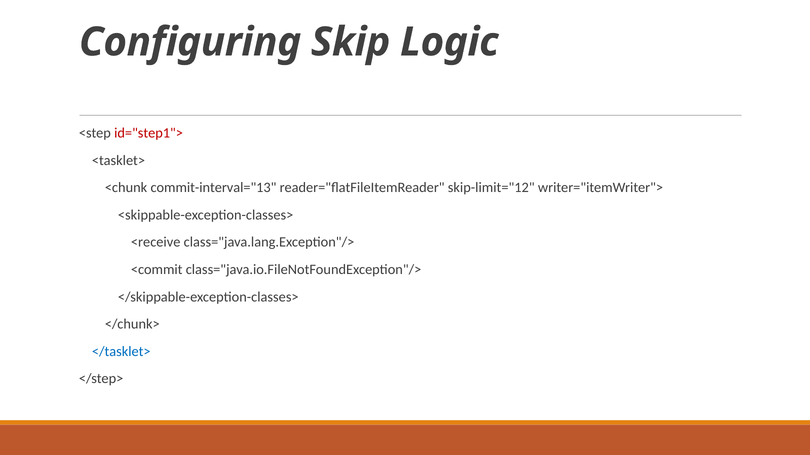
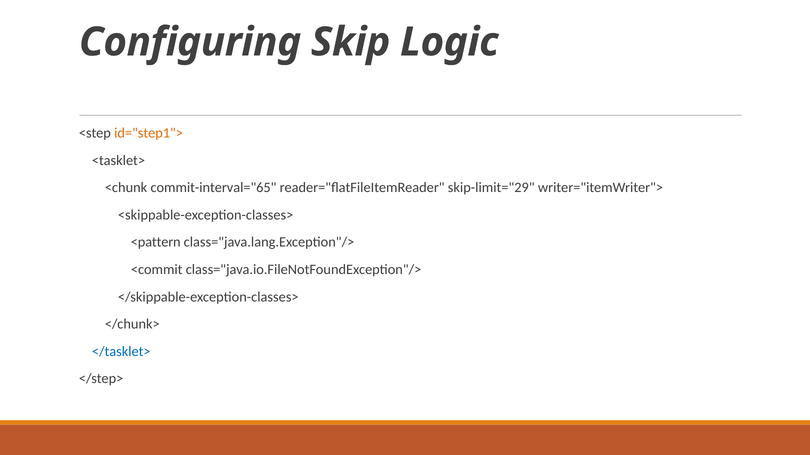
id="step1"> colour: red -> orange
commit-interval="13: commit-interval="13 -> commit-interval="65
skip-limit="12: skip-limit="12 -> skip-limit="29
<receive: <receive -> <pattern
